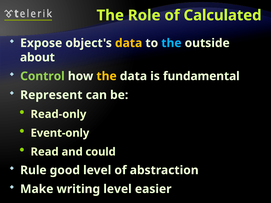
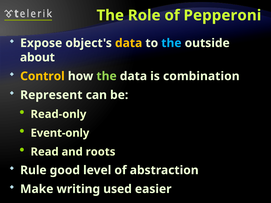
Calculated: Calculated -> Pepperoni
Control colour: light green -> yellow
the at (107, 76) colour: yellow -> light green
fundamental: fundamental -> combination
could: could -> roots
writing level: level -> used
